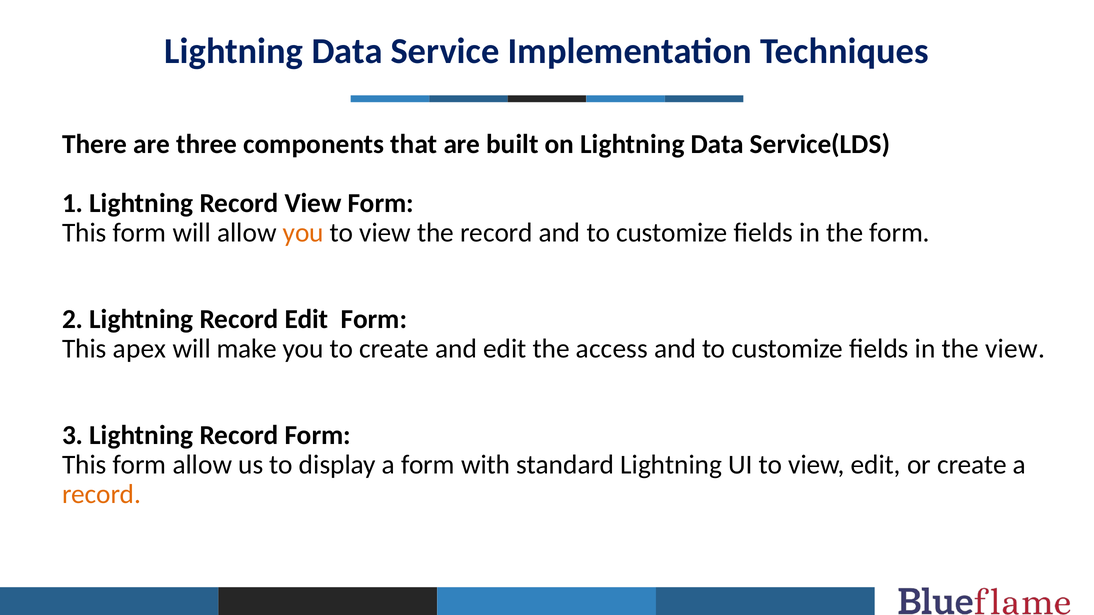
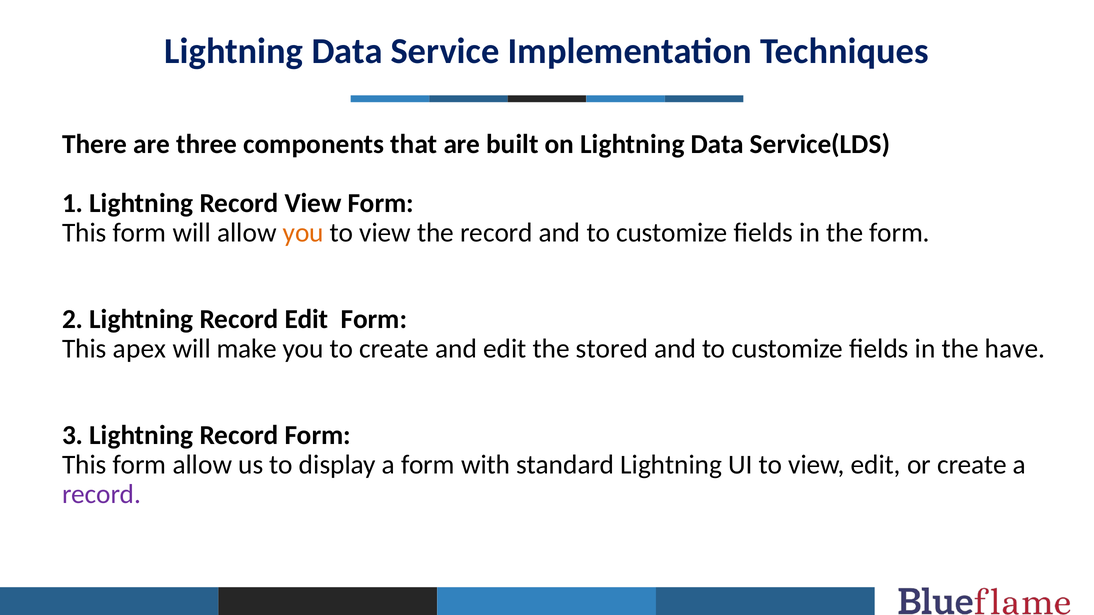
access: access -> stored
the view: view -> have
record at (102, 494) colour: orange -> purple
